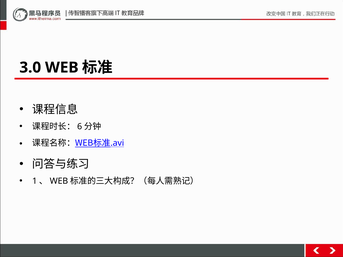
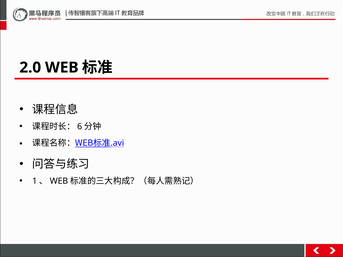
3.0: 3.0 -> 2.0
